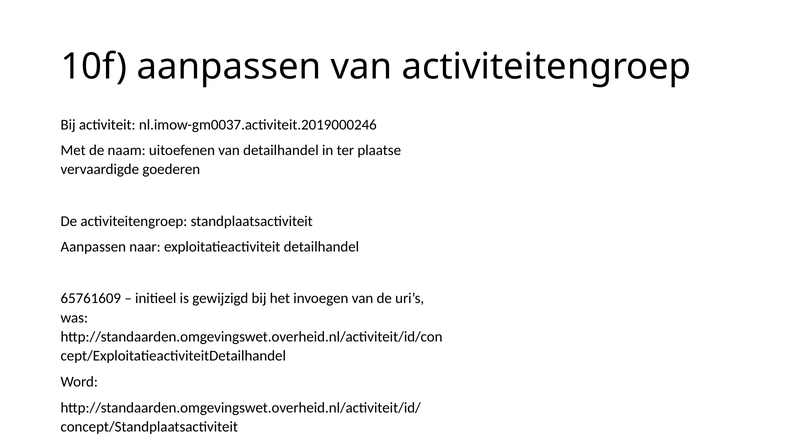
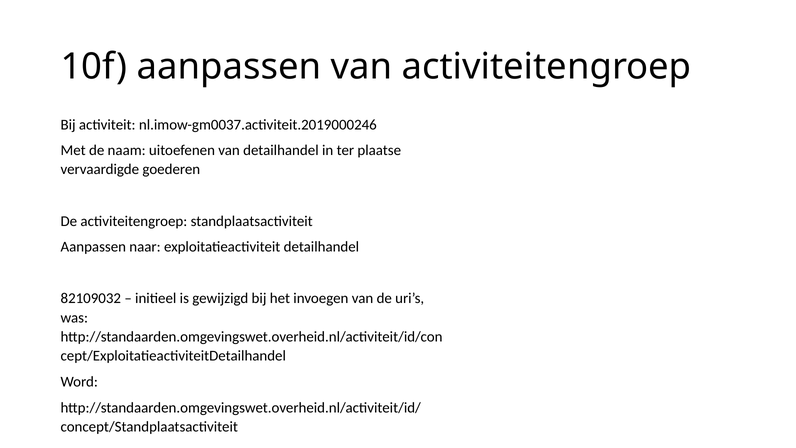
65761609: 65761609 -> 82109032
